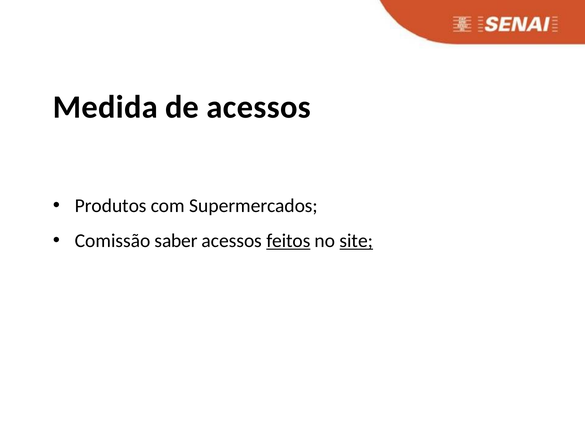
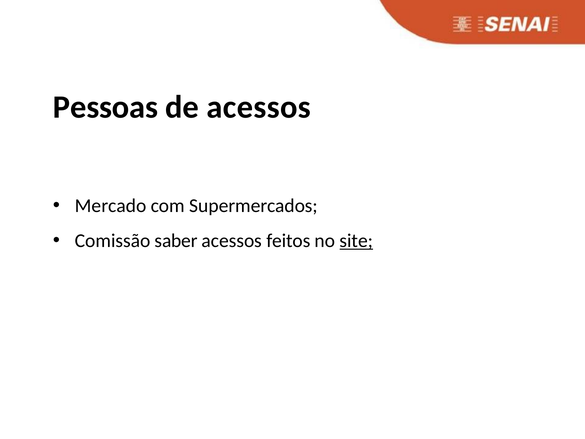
Medida: Medida -> Pessoas
Produtos: Produtos -> Mercado
feitos underline: present -> none
